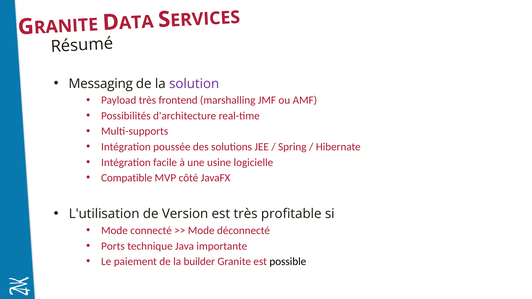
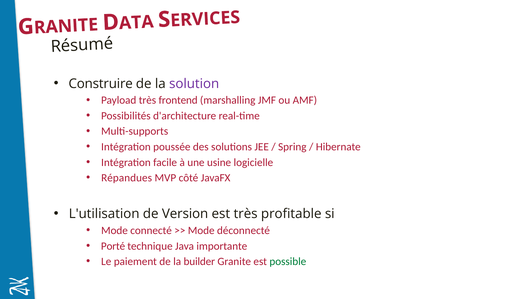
Messaging: Messaging -> Construire
Compatible: Compatible -> Répandues
Ports: Ports -> Porté
possible colour: black -> green
